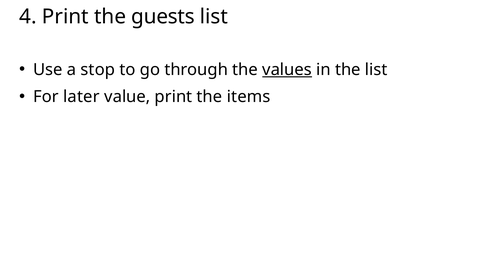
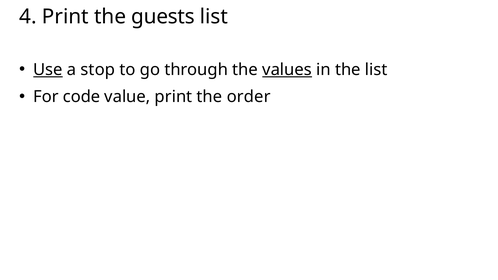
Use underline: none -> present
later: later -> code
items: items -> order
